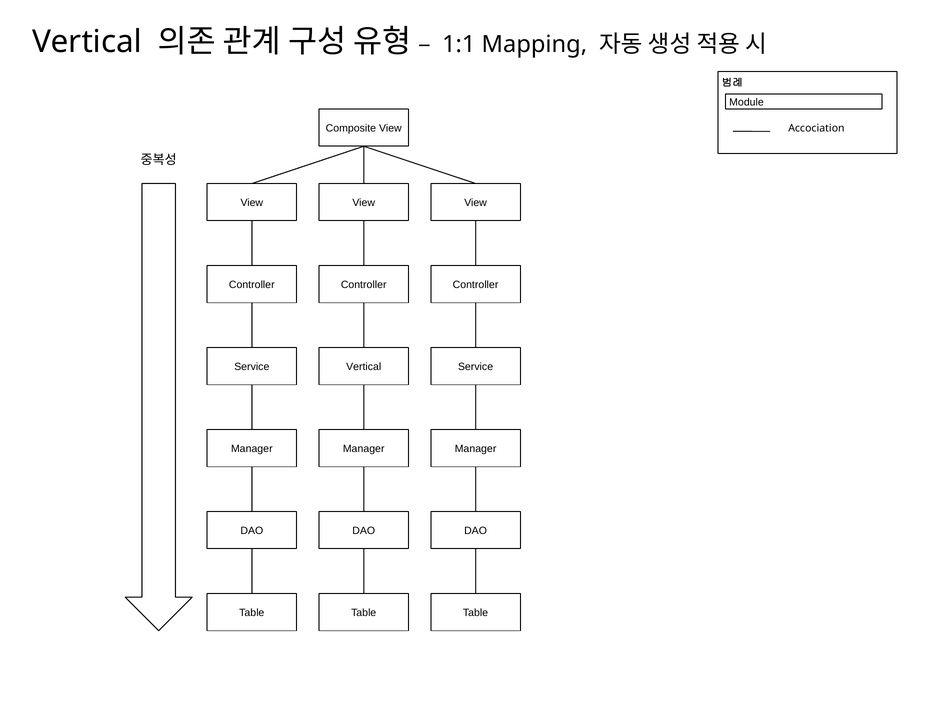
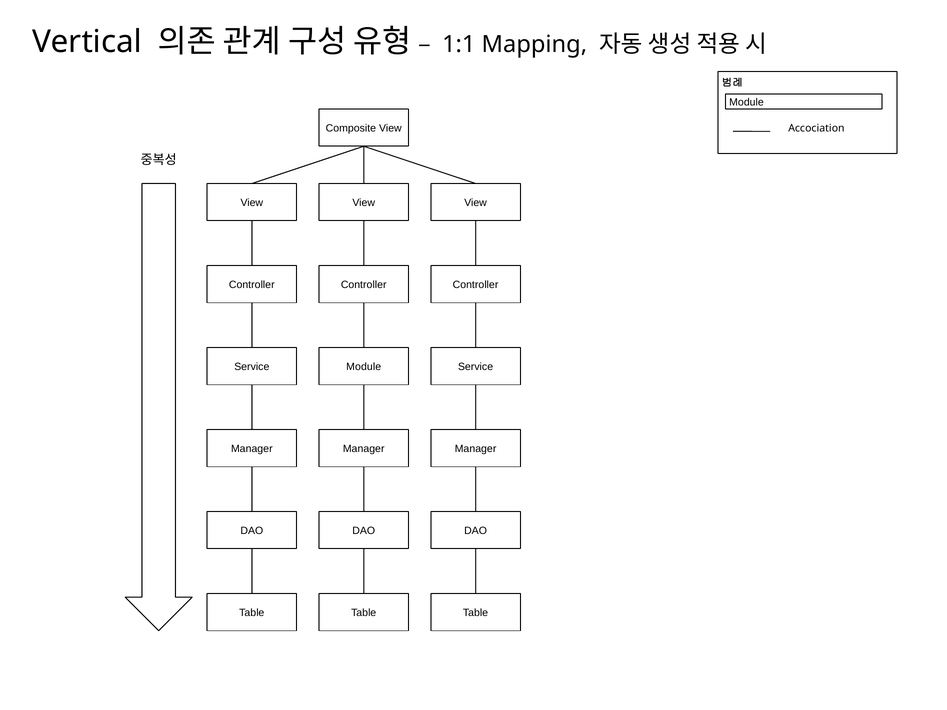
Vertical at (364, 367): Vertical -> Module
